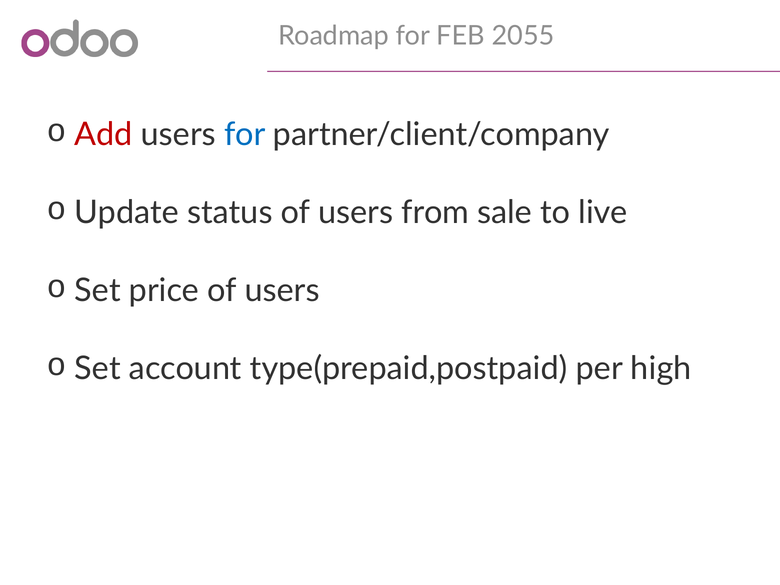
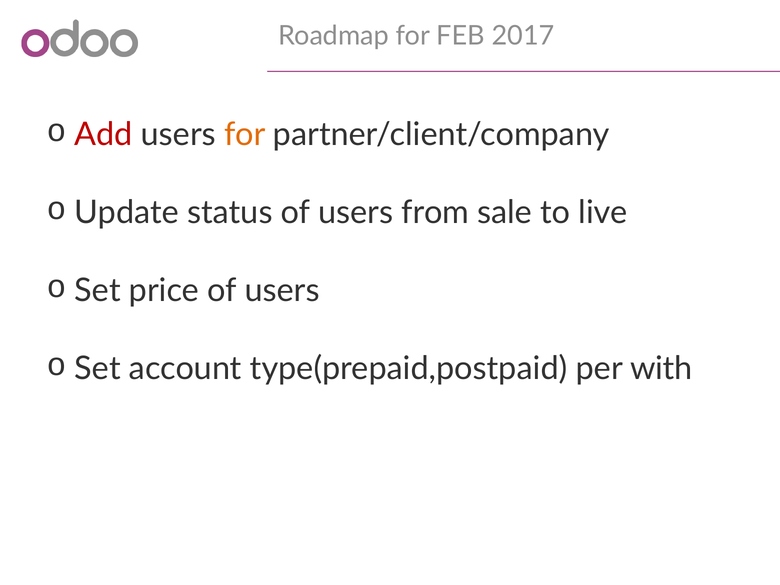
2055: 2055 -> 2017
for at (245, 135) colour: blue -> orange
high: high -> with
